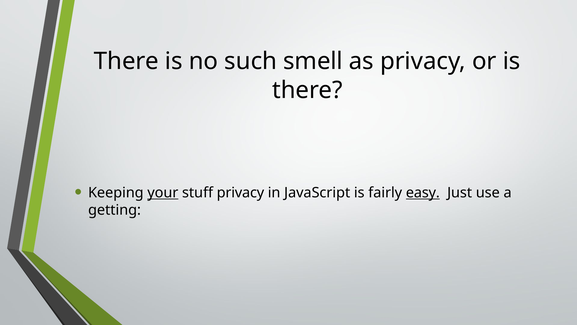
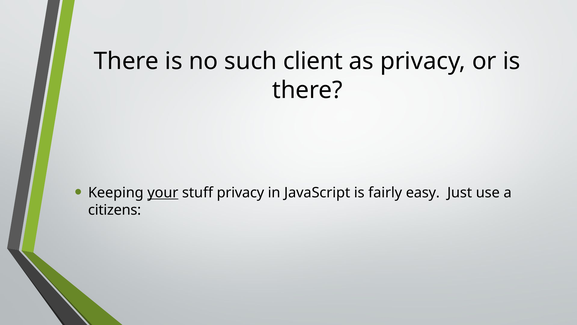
smell: smell -> client
easy underline: present -> none
getting: getting -> citizens
